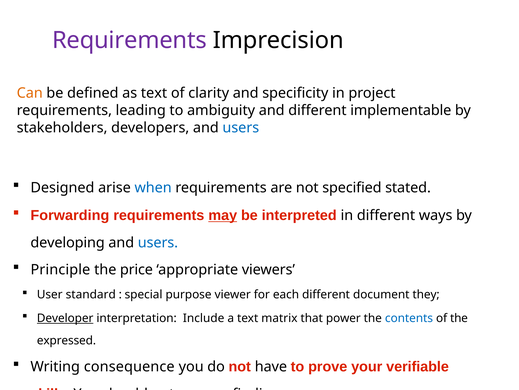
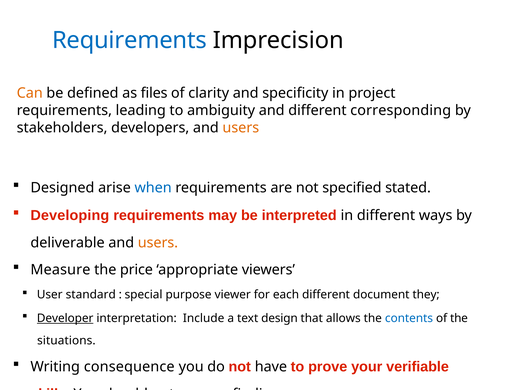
Requirements at (129, 40) colour: purple -> blue
as text: text -> files
implementable: implementable -> corresponding
users at (241, 128) colour: blue -> orange
Forwarding: Forwarding -> Developing
may underline: present -> none
developing: developing -> deliverable
users at (158, 242) colour: blue -> orange
Principle: Principle -> Measure
matrix: matrix -> design
power: power -> allows
expressed: expressed -> situations
